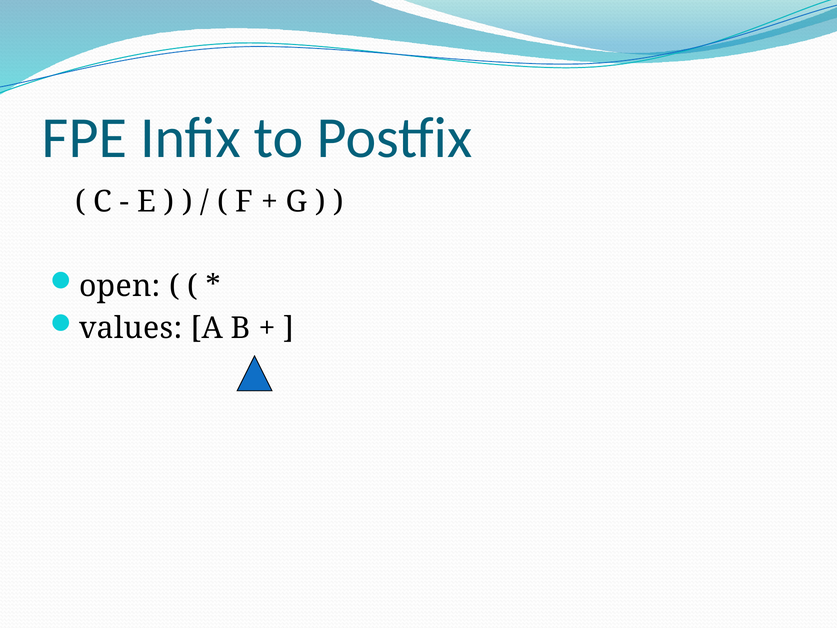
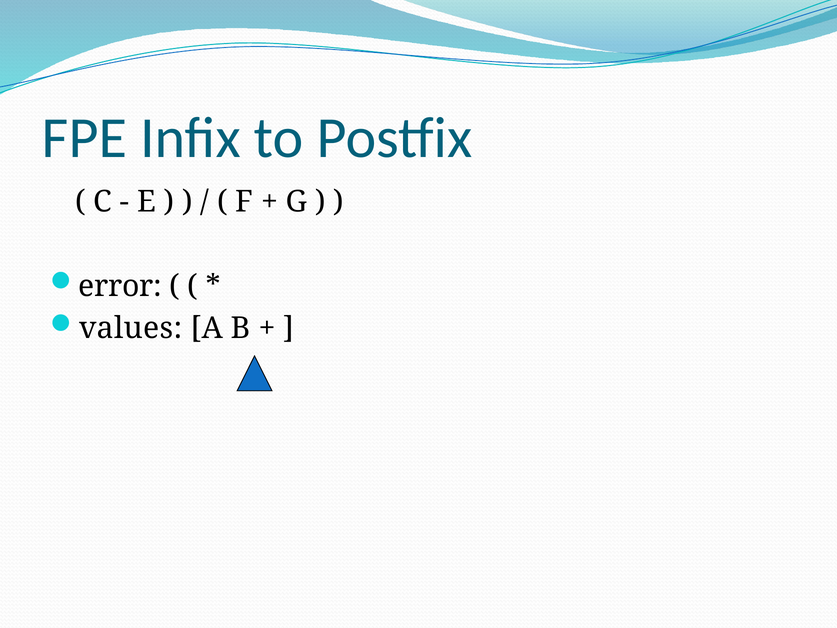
open: open -> error
